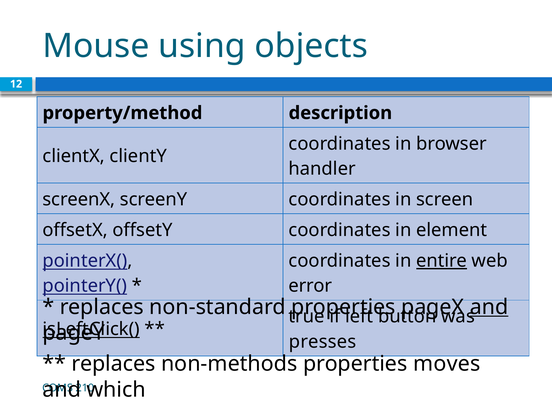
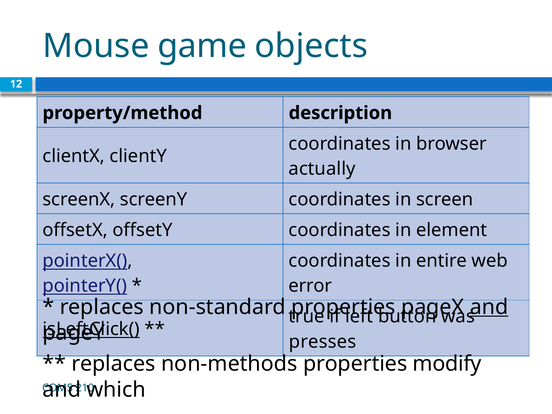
using: using -> game
handler: handler -> actually
entire underline: present -> none
moves: moves -> modify
